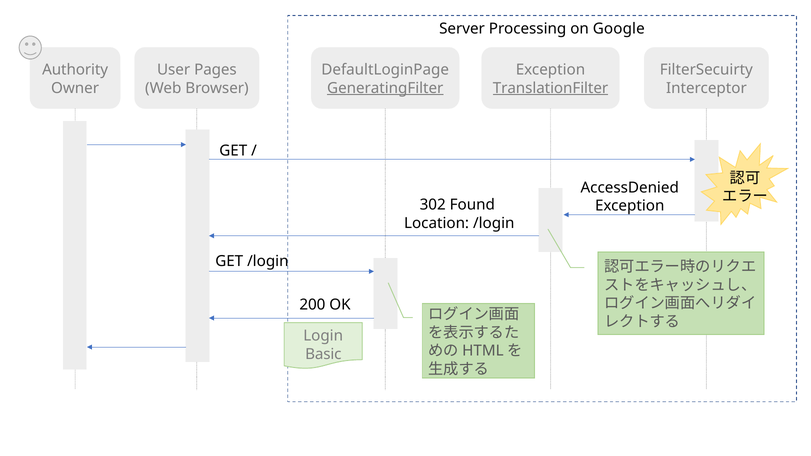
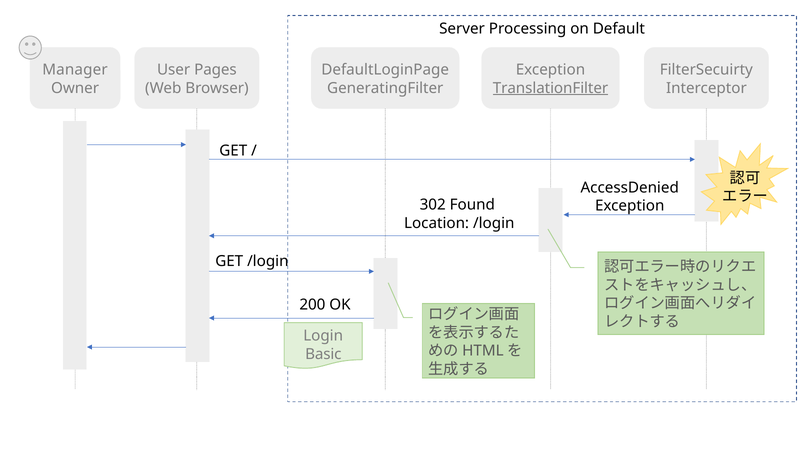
Google: Google -> Default
Authority: Authority -> Manager
GeneratingFilter underline: present -> none
